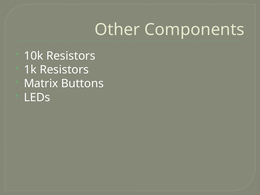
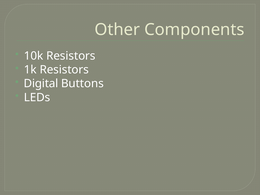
Matrix: Matrix -> Digital
